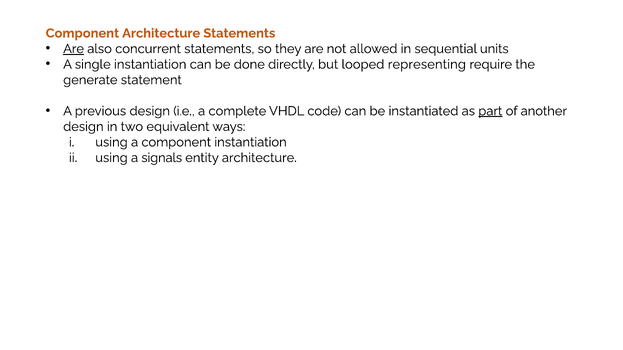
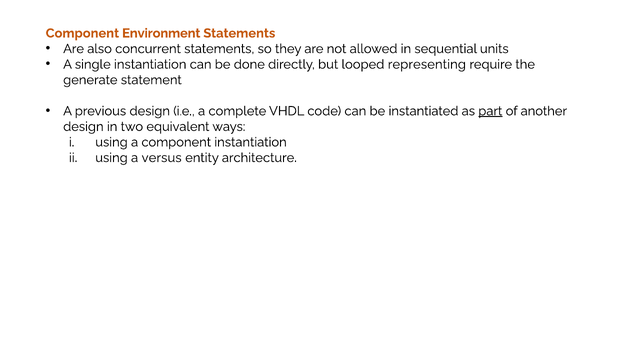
Component Architecture: Architecture -> Environment
Are at (74, 49) underline: present -> none
signals: signals -> versus
